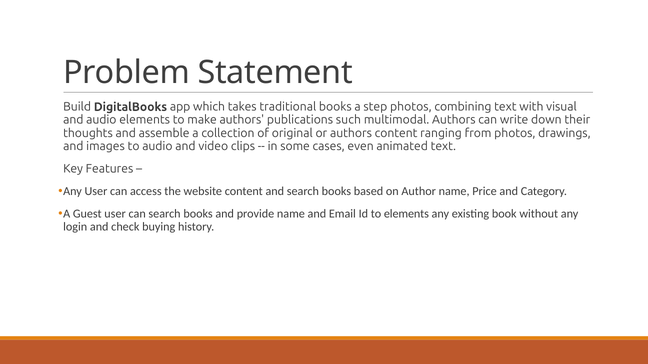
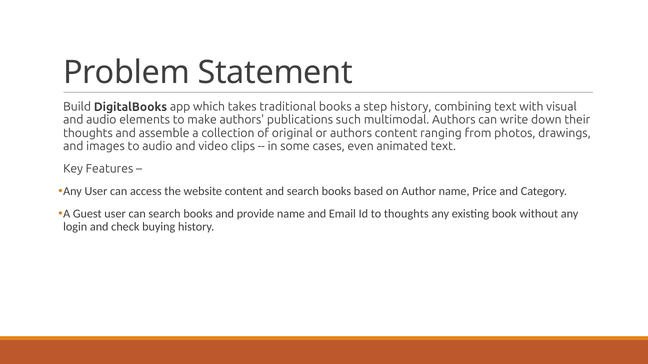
step photos: photos -> history
to elements: elements -> thoughts
